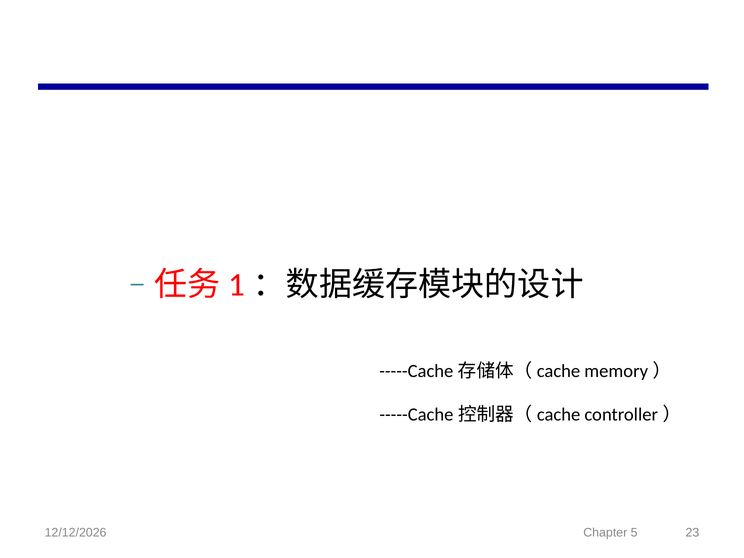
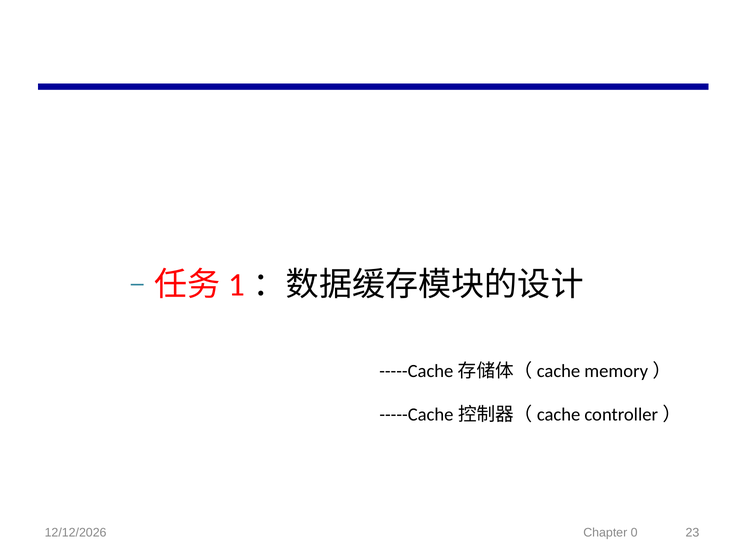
5: 5 -> 0
